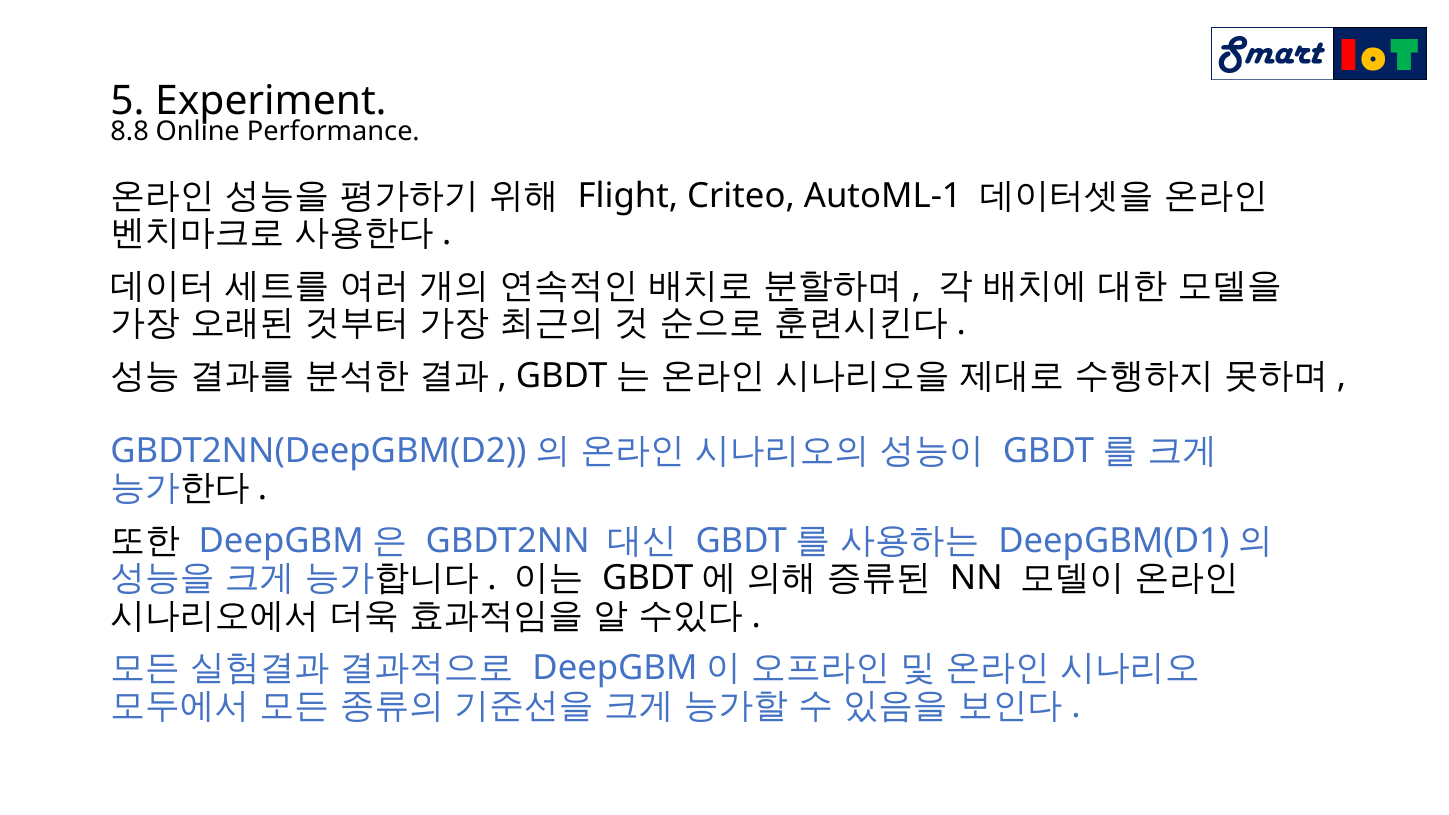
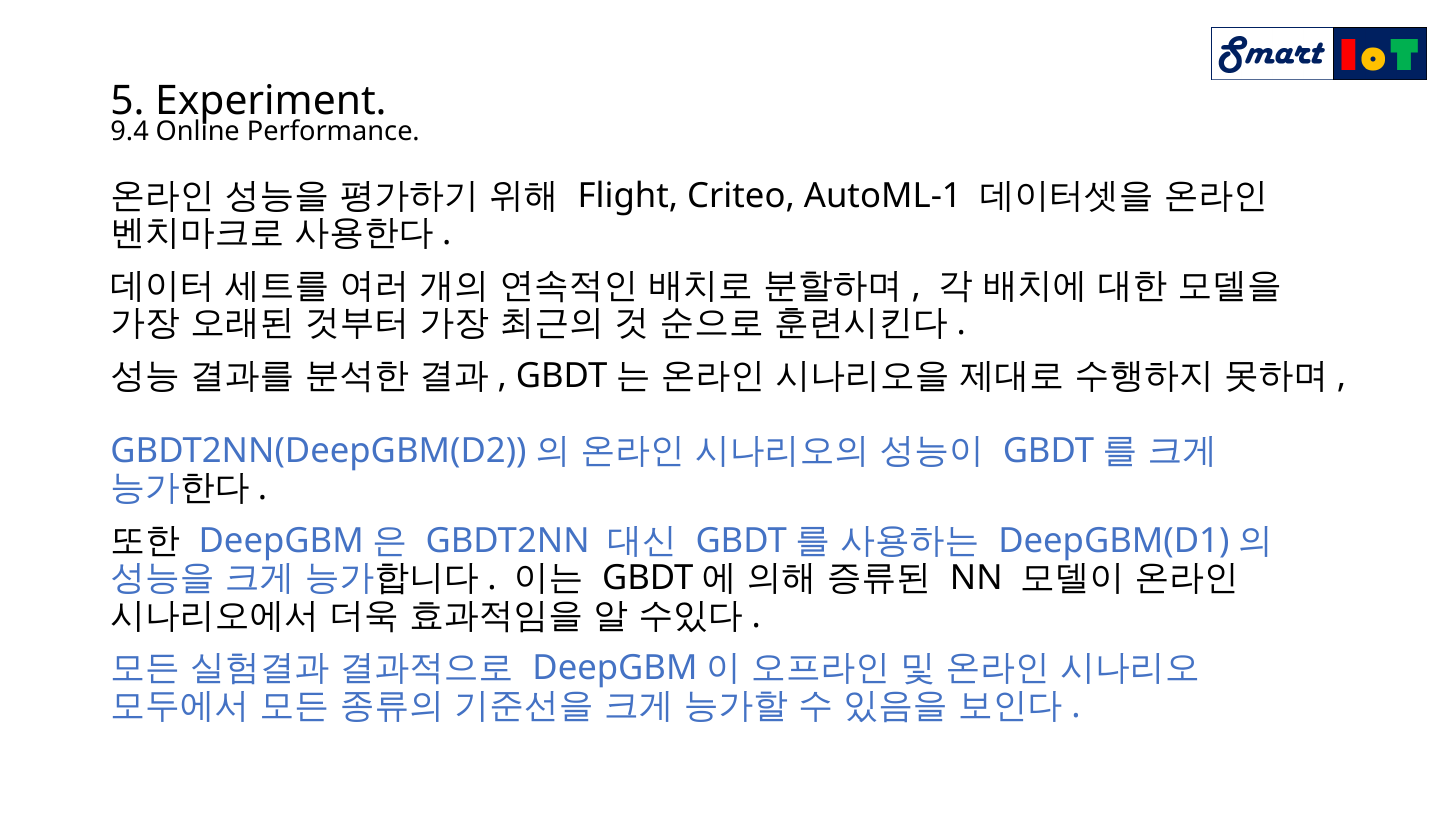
8.8: 8.8 -> 9.4
